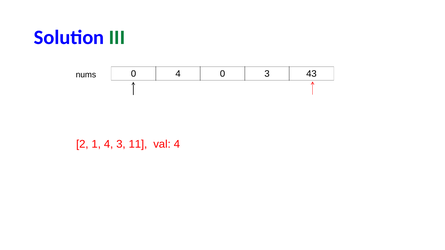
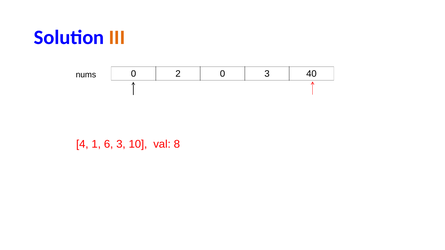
III colour: green -> orange
0 4: 4 -> 2
43: 43 -> 40
2: 2 -> 4
1 4: 4 -> 6
11: 11 -> 10
val 4: 4 -> 8
